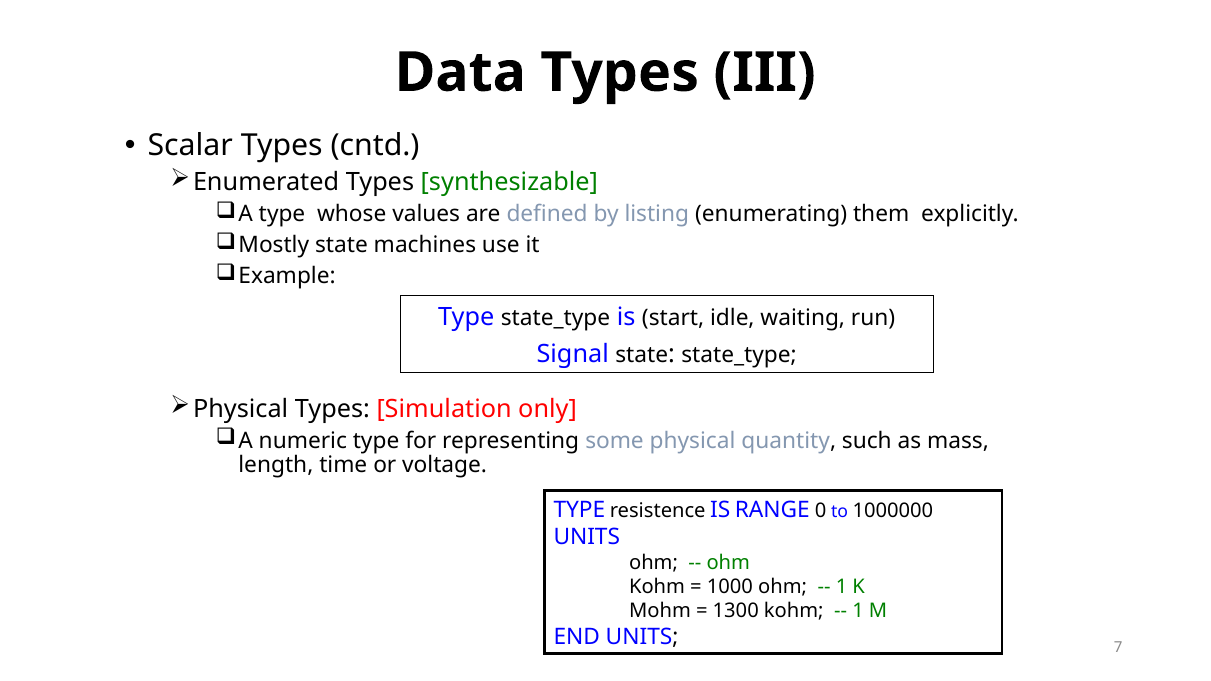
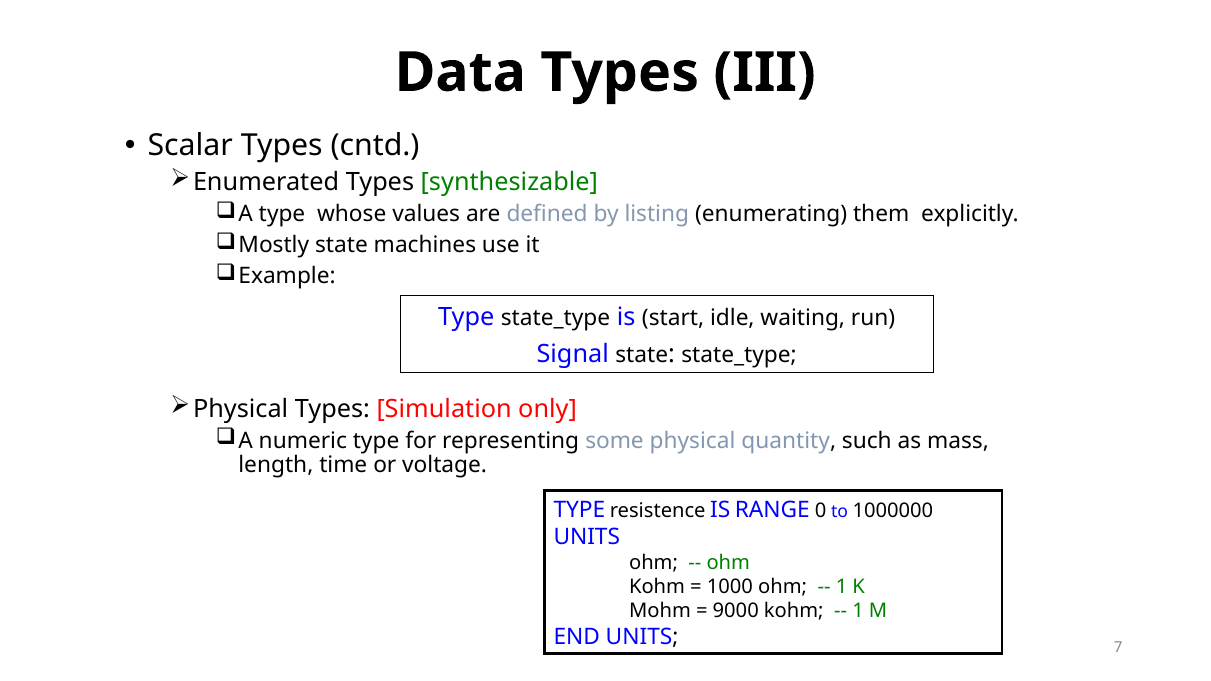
1300: 1300 -> 9000
